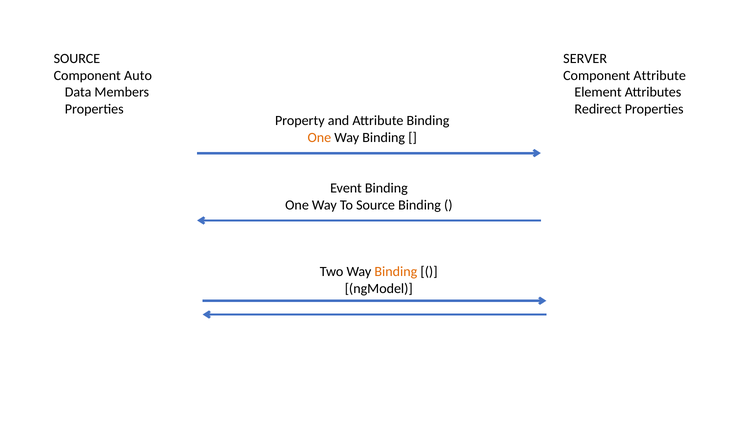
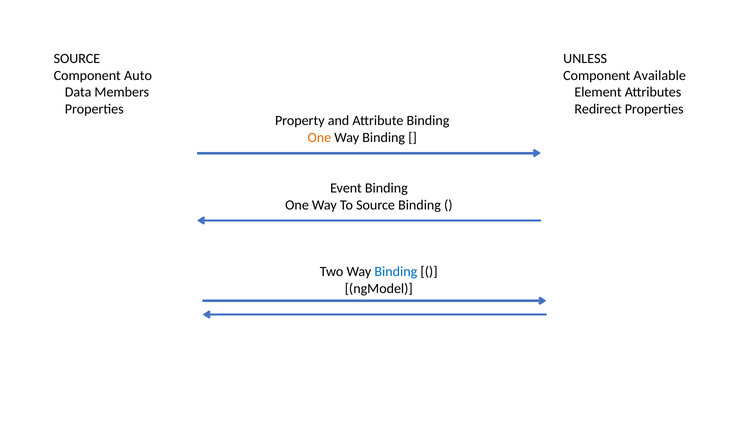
SERVER: SERVER -> UNLESS
Component Attribute: Attribute -> Available
Binding at (396, 272) colour: orange -> blue
